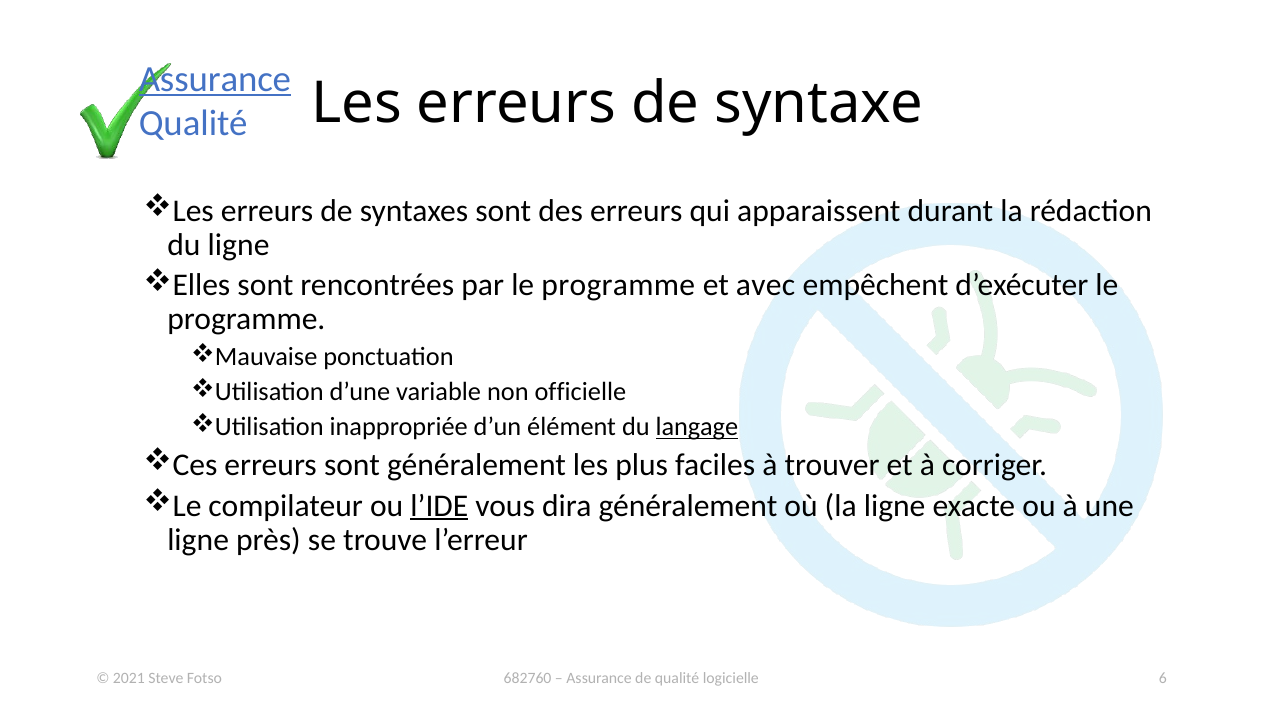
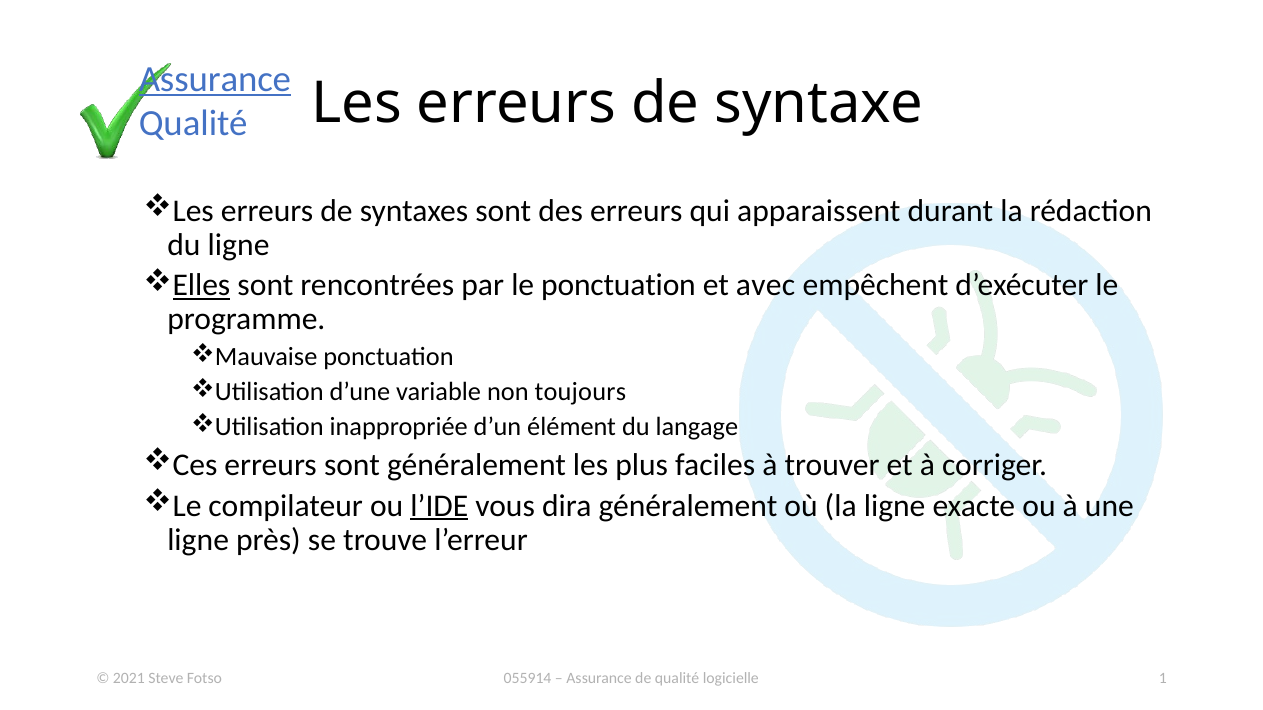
Elles underline: none -> present
par le programme: programme -> ponctuation
officielle: officielle -> toujours
langage underline: present -> none
682760: 682760 -> 055914
6: 6 -> 1
